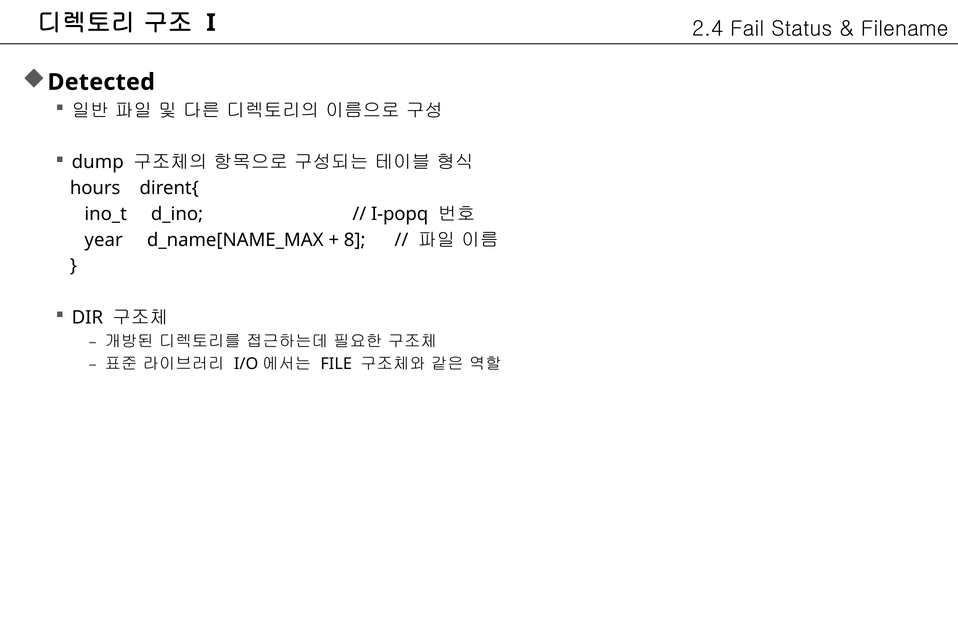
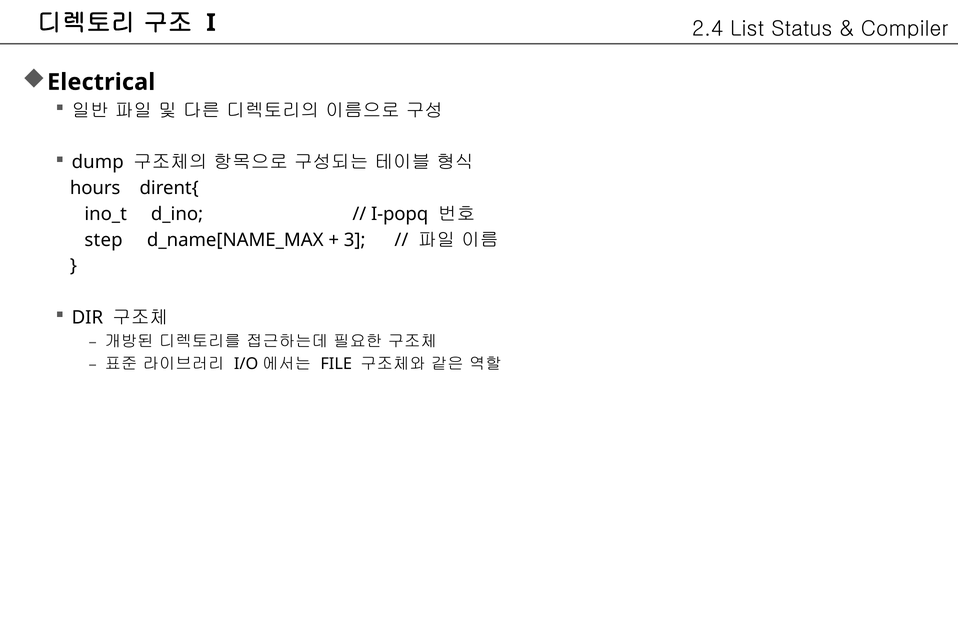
Fail: Fail -> List
Filename: Filename -> Compiler
Detected: Detected -> Electrical
year: year -> step
8: 8 -> 3
